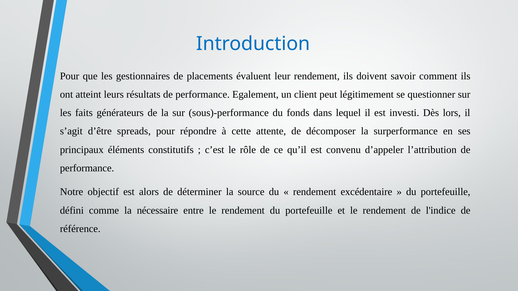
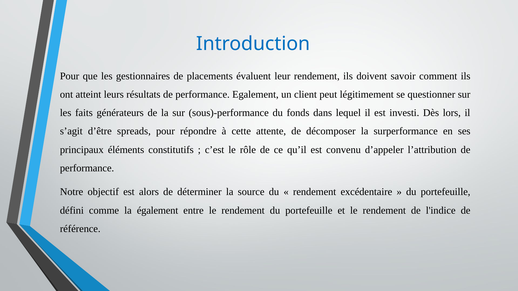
nécessaire: nécessaire -> également
